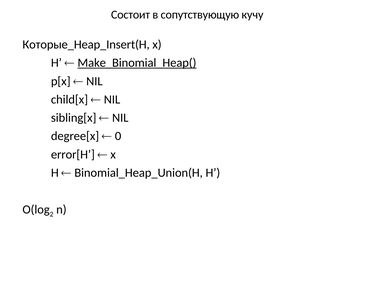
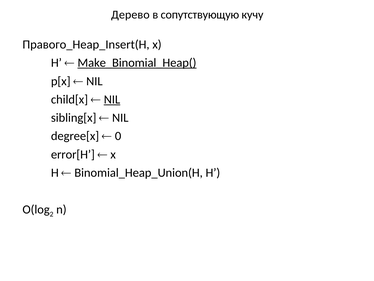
Состоит: Состоит -> Дерево
Которые_Heap_Insert(H: Которые_Heap_Insert(H -> Правого_Heap_Insert(H
NIL at (112, 99) underline: none -> present
